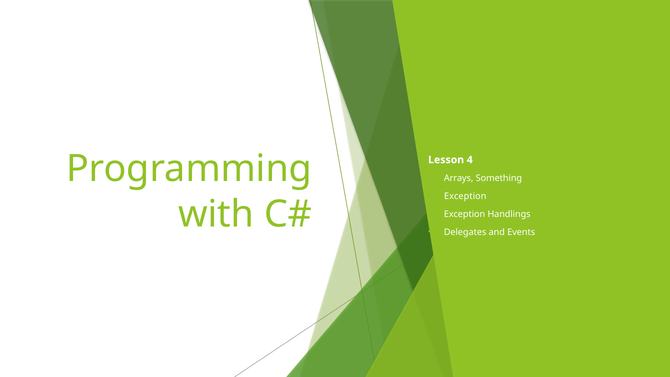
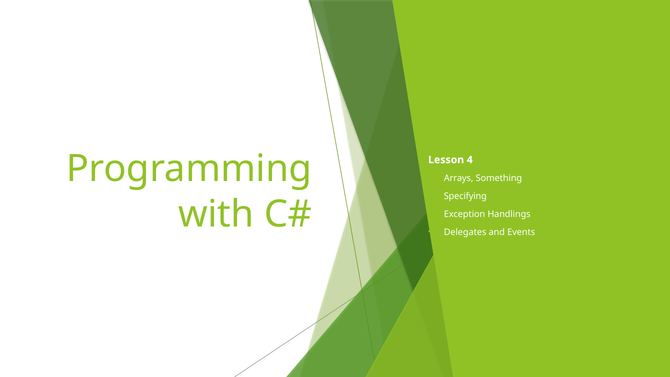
Exception at (465, 196): Exception -> Specifying
